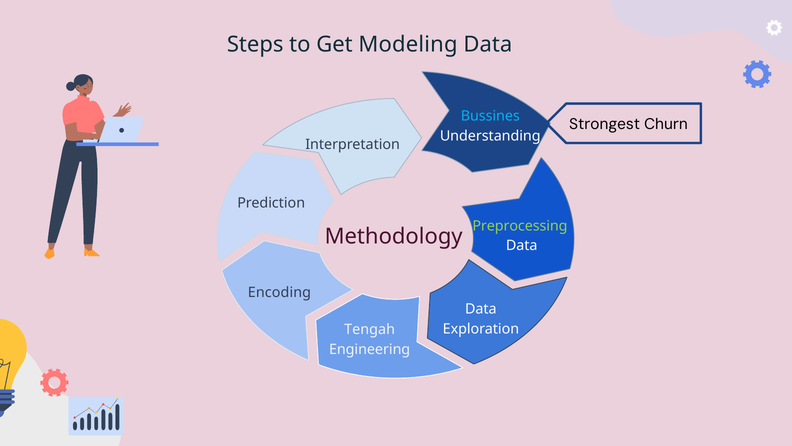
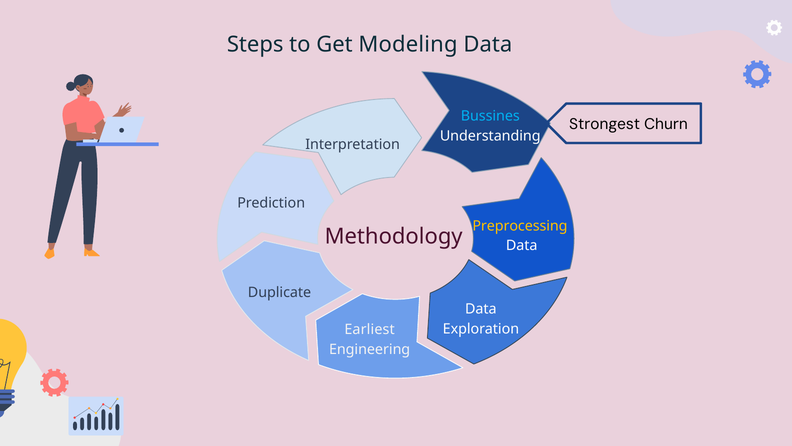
Preprocessing colour: light green -> yellow
Encoding: Encoding -> Duplicate
Tengah: Tengah -> Earliest
